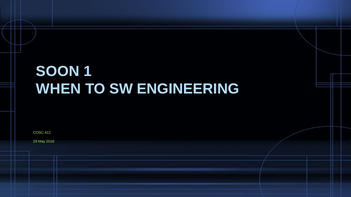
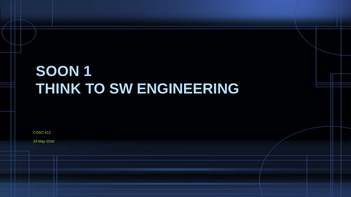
WHEN: WHEN -> THINK
